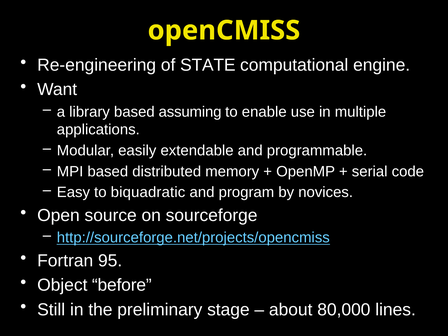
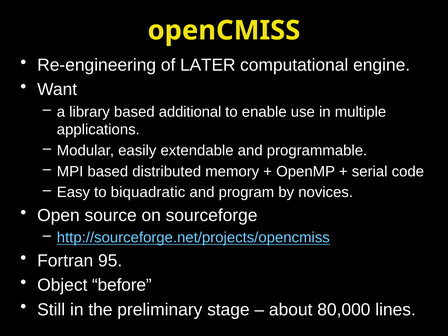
STATE: STATE -> LATER
assuming: assuming -> additional
